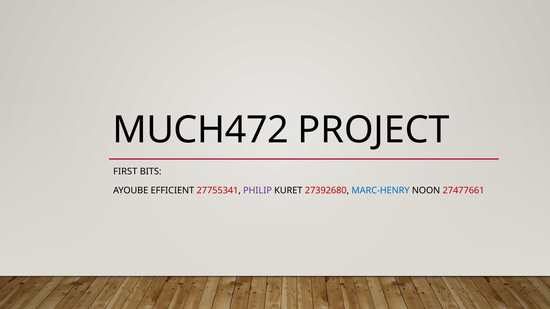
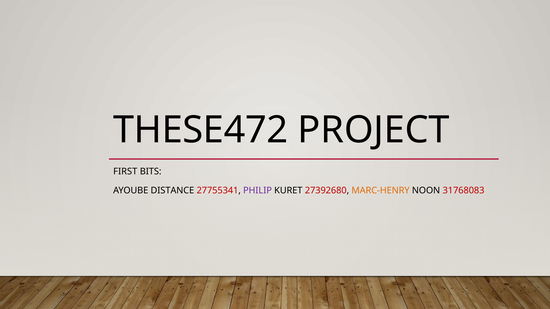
MUCH472: MUCH472 -> THESE472
EFFICIENT: EFFICIENT -> DISTANCE
MARC-HENRY colour: blue -> orange
27477661: 27477661 -> 31768083
